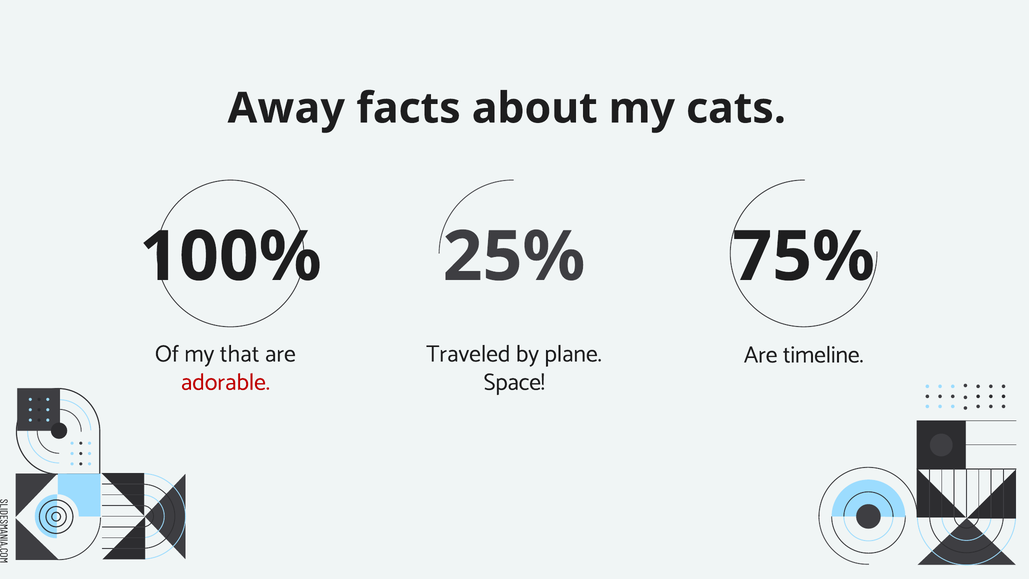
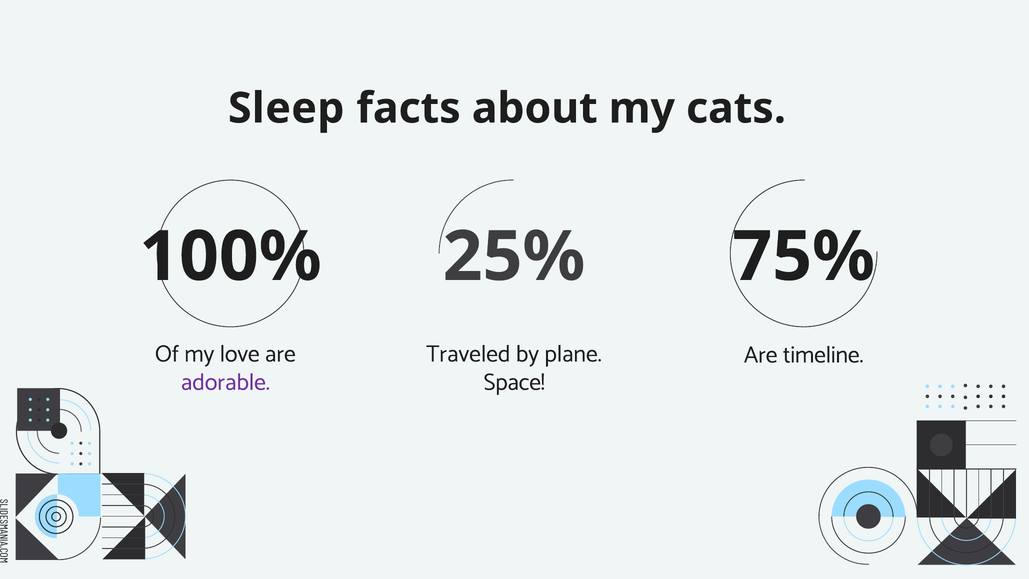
Away: Away -> Sleep
that: that -> love
adorable colour: red -> purple
